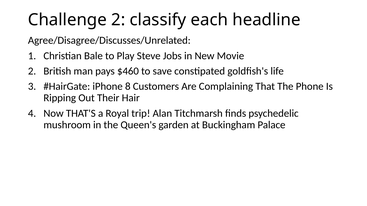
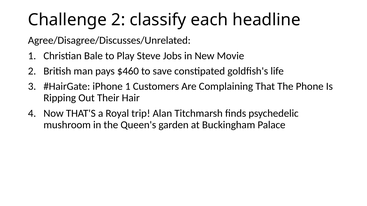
iPhone 8: 8 -> 1
